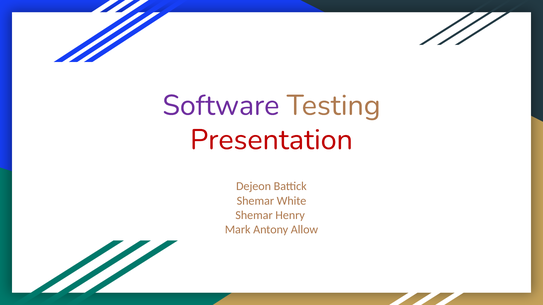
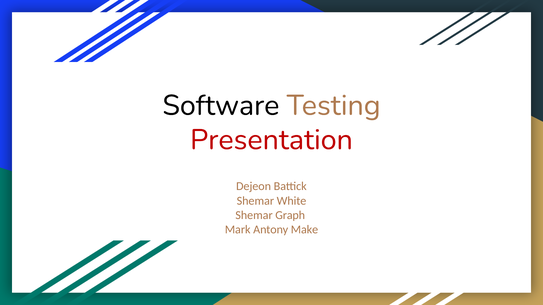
Software colour: purple -> black
Henry: Henry -> Graph
Allow: Allow -> Make
